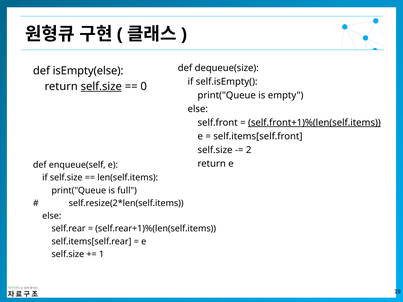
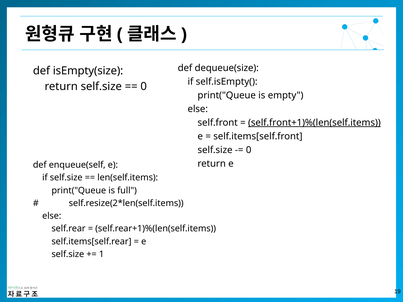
isEmpty(else: isEmpty(else -> isEmpty(size
self.size at (101, 87) underline: present -> none
2 at (249, 150): 2 -> 0
